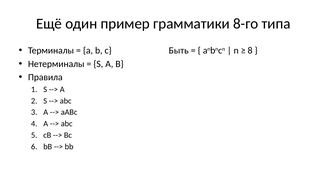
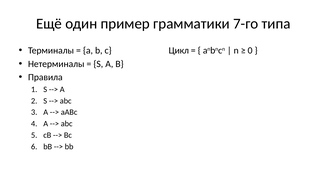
8-го: 8-го -> 7-го
Быть: Быть -> Цикл
8: 8 -> 0
